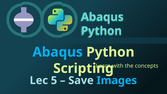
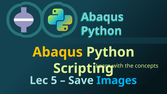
Abaqus at (58, 52) colour: light blue -> yellow
